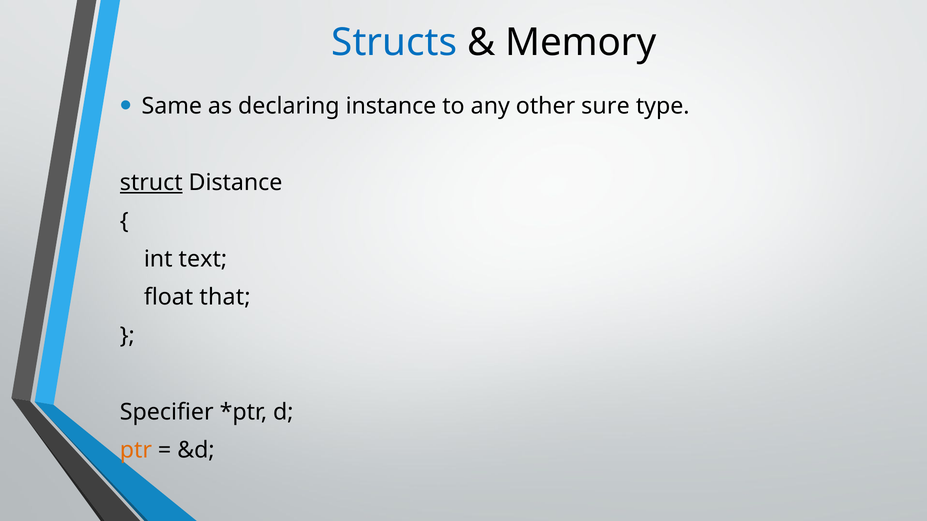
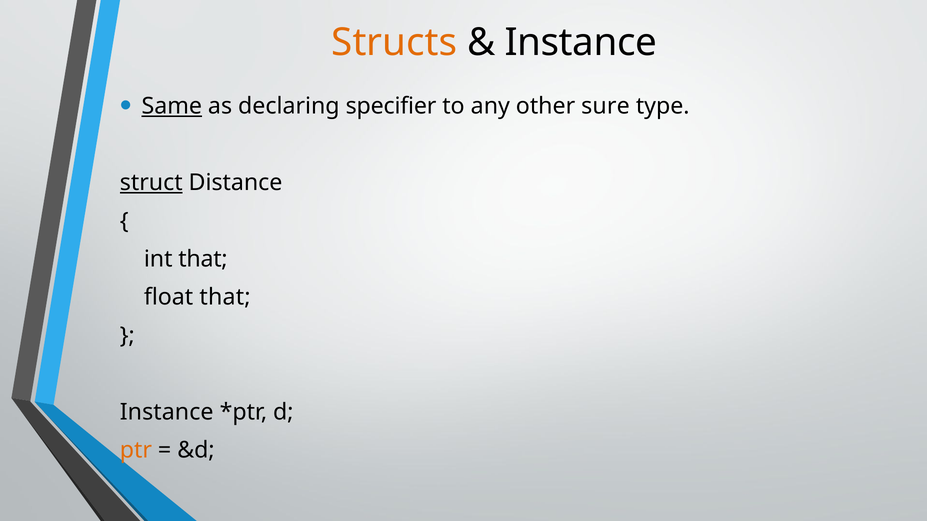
Structs colour: blue -> orange
Memory at (581, 43): Memory -> Instance
Same underline: none -> present
instance: instance -> specifier
int text: text -> that
Specifier at (167, 412): Specifier -> Instance
